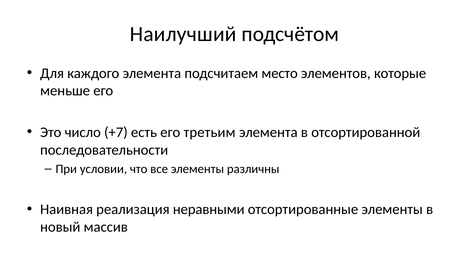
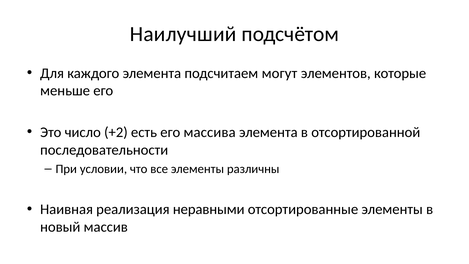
место: место -> могут
+7: +7 -> +2
третьим: третьим -> массива
